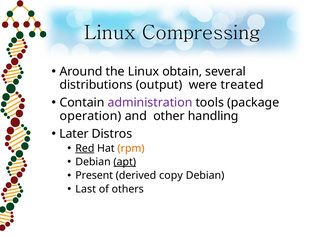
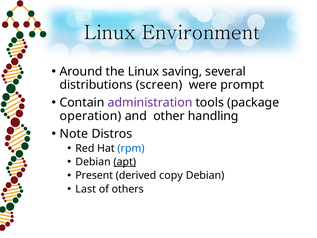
Compressing: Compressing -> Environment
obtain: obtain -> saving
output: output -> screen
treated: treated -> prompt
Later: Later -> Note
Red underline: present -> none
rpm colour: orange -> blue
